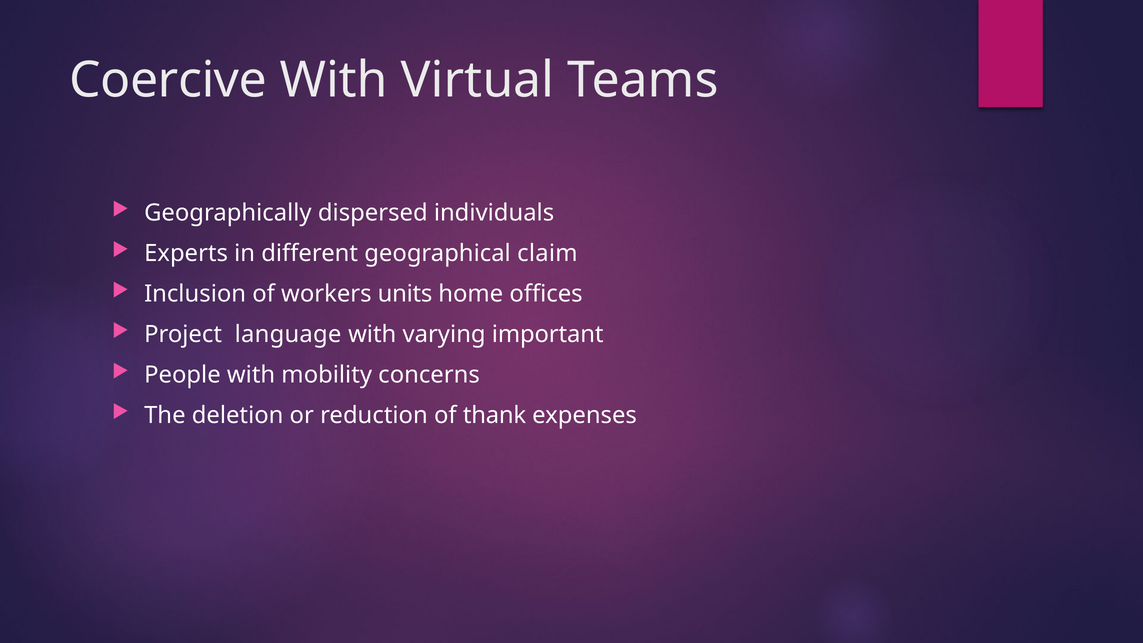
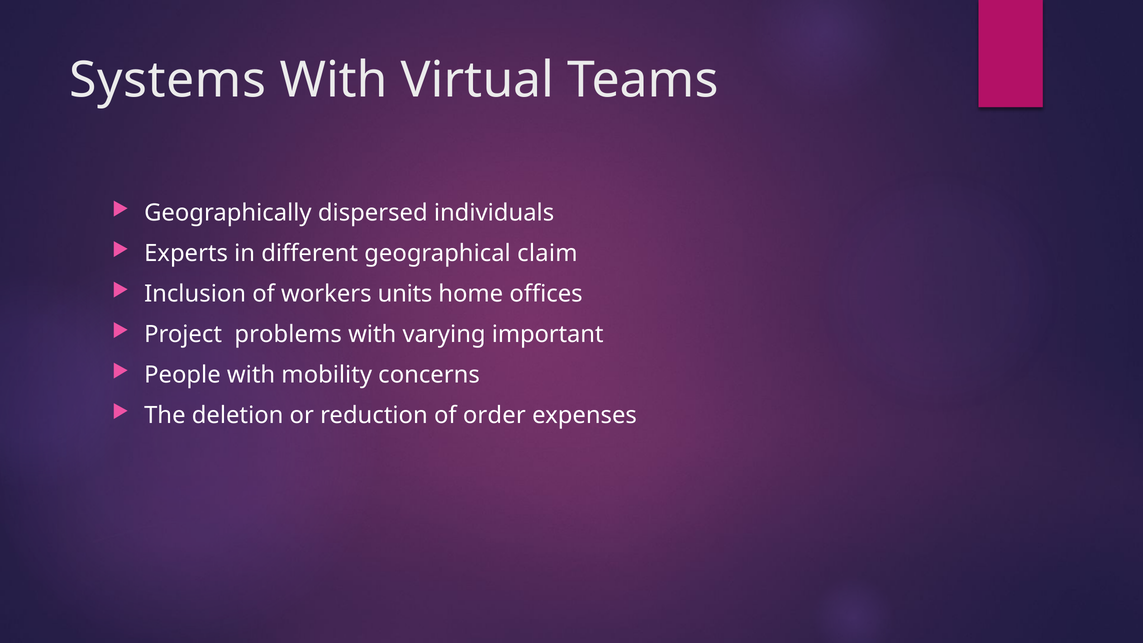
Coercive: Coercive -> Systems
language: language -> problems
thank: thank -> order
